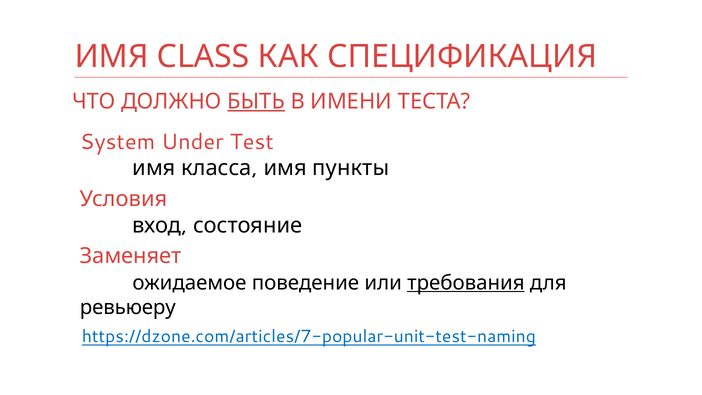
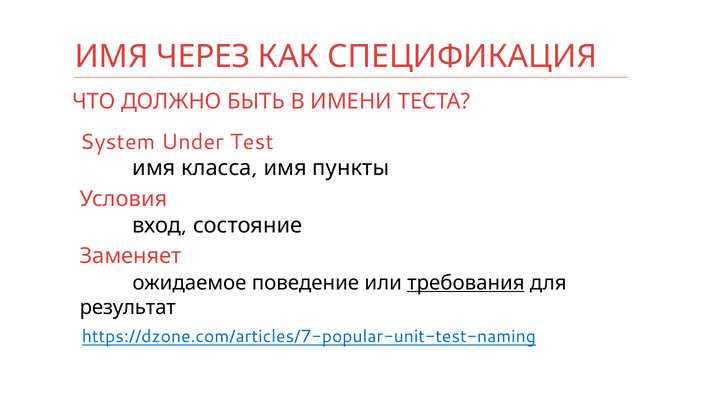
CLASS: CLASS -> ЧЕРЕЗ
БЫТЬ underline: present -> none
ревьюеру: ревьюеру -> результат
